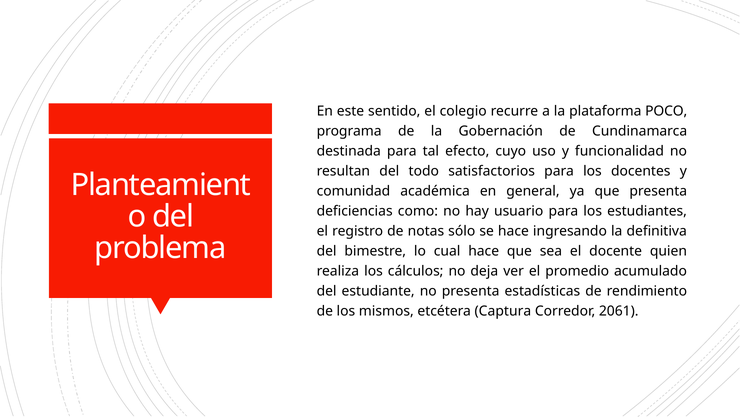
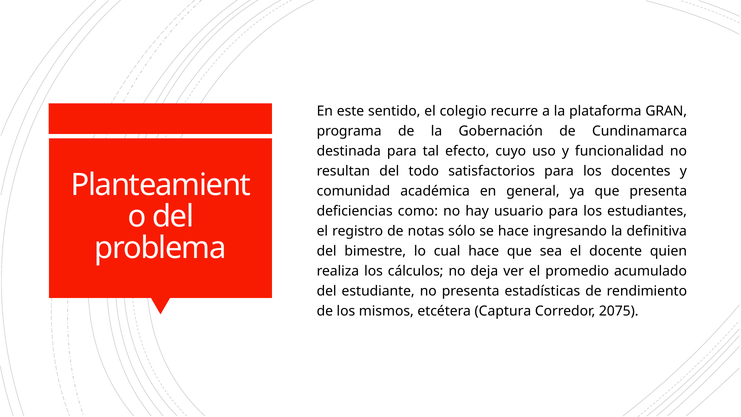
POCO: POCO -> GRAN
2061: 2061 -> 2075
